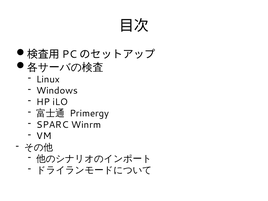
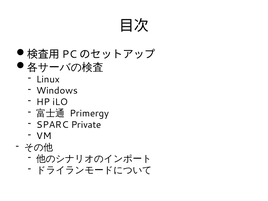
Winrm: Winrm -> Private
